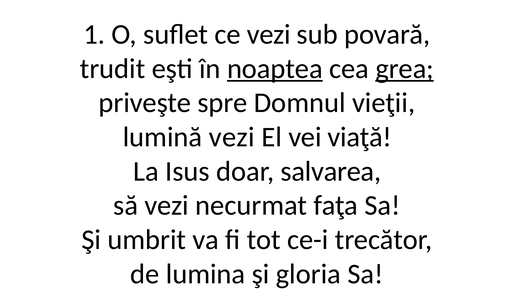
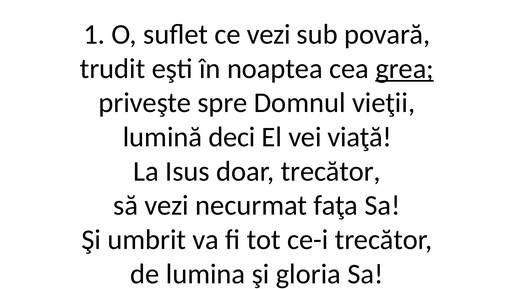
noaptea underline: present -> none
lumină vezi: vezi -> deci
doar salvarea: salvarea -> trecător
